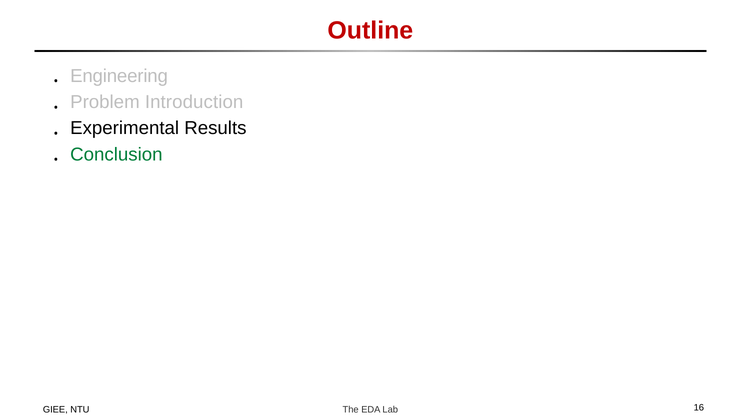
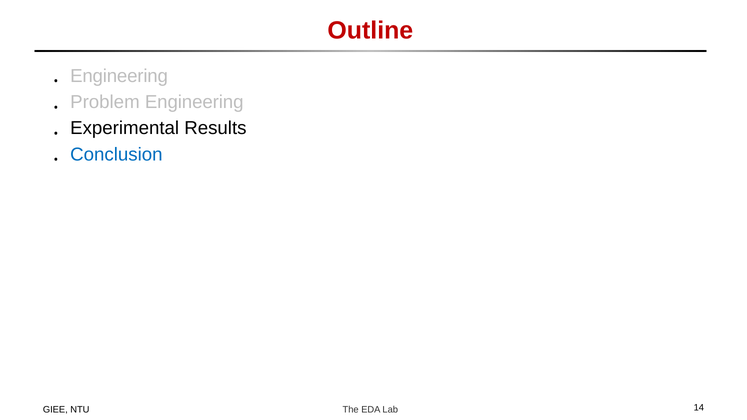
Problem Introduction: Introduction -> Engineering
Conclusion colour: green -> blue
16: 16 -> 14
